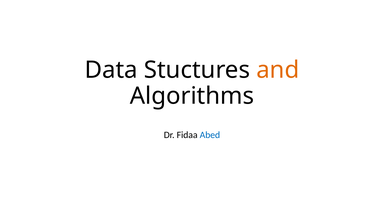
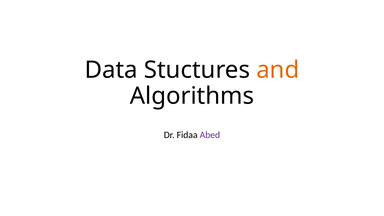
Abed colour: blue -> purple
